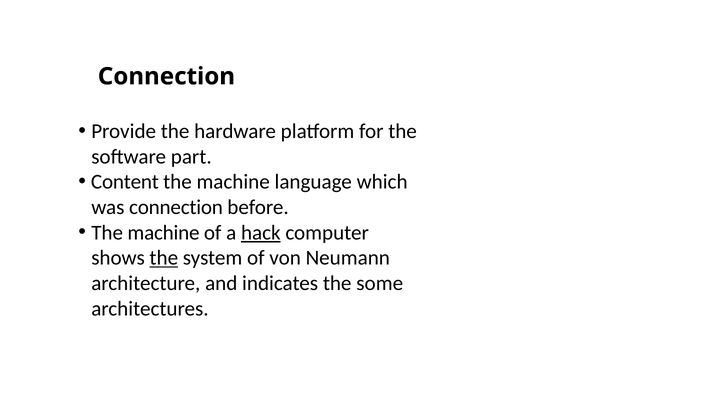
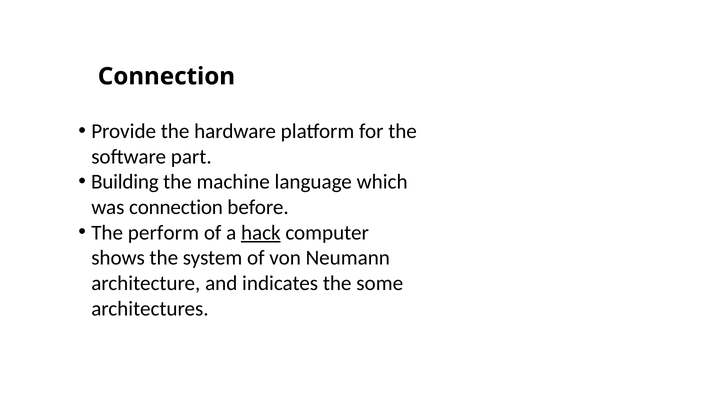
Content: Content -> Building
machine at (164, 233): machine -> perform
the at (164, 258) underline: present -> none
